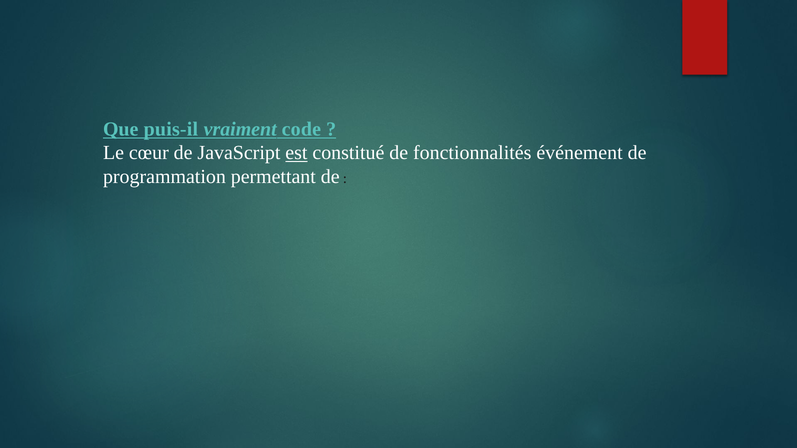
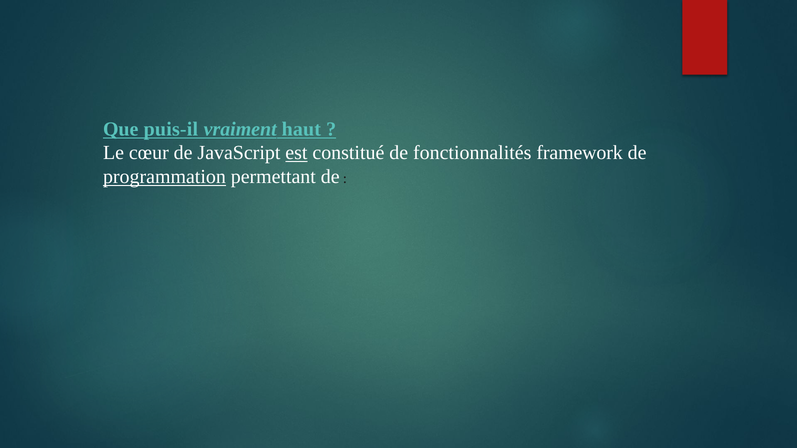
code: code -> haut
événement: événement -> framework
programmation underline: none -> present
